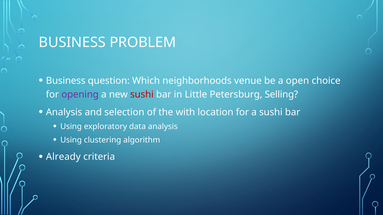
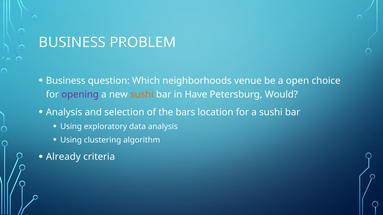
sushi at (142, 95) colour: red -> orange
Little: Little -> Have
Selling: Selling -> Would
with: with -> bars
